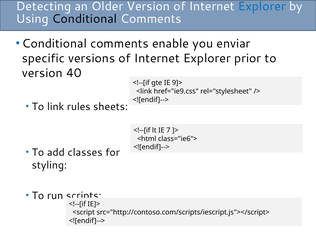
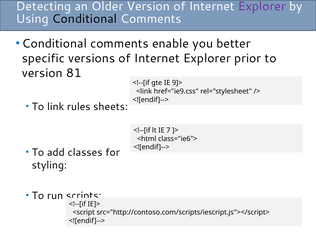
Explorer at (262, 6) colour: blue -> purple
enviar: enviar -> better
40: 40 -> 81
